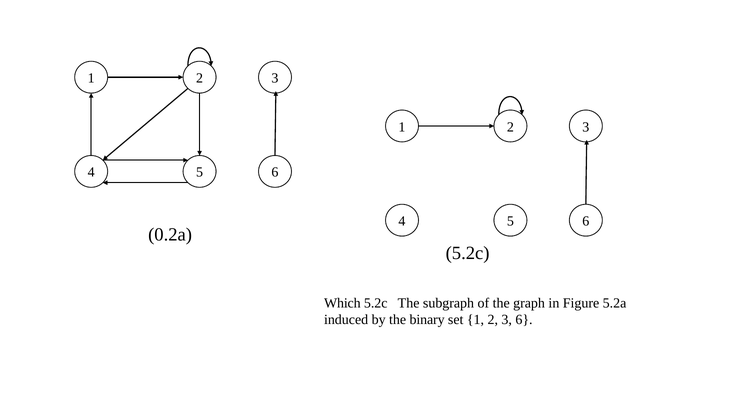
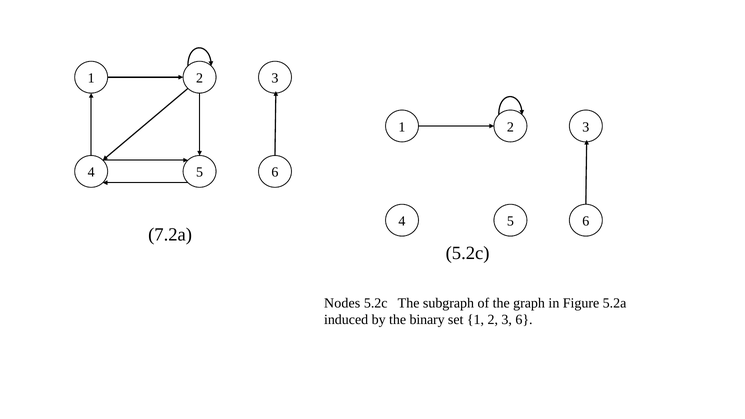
0.2a: 0.2a -> 7.2a
Which: Which -> Nodes
